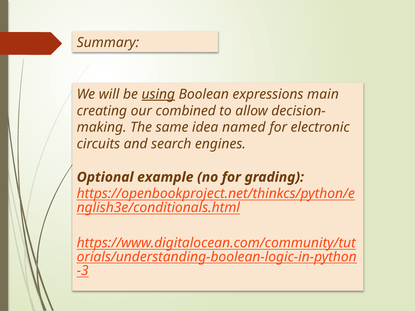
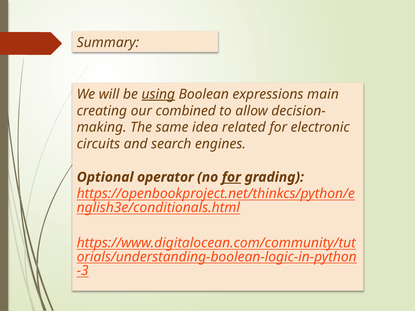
named: named -> related
example: example -> operator
for at (231, 177) underline: none -> present
